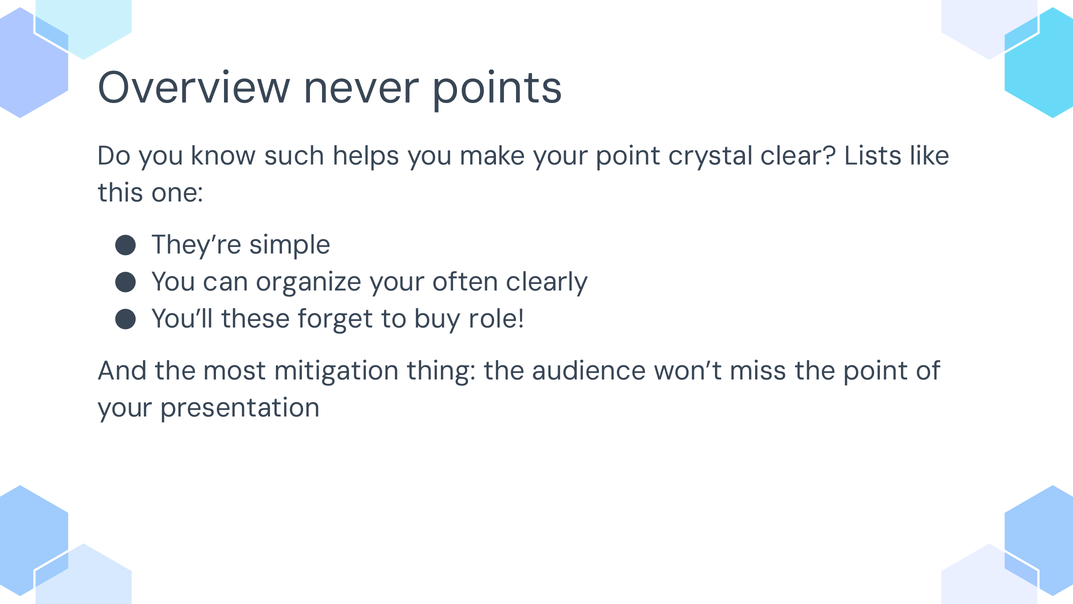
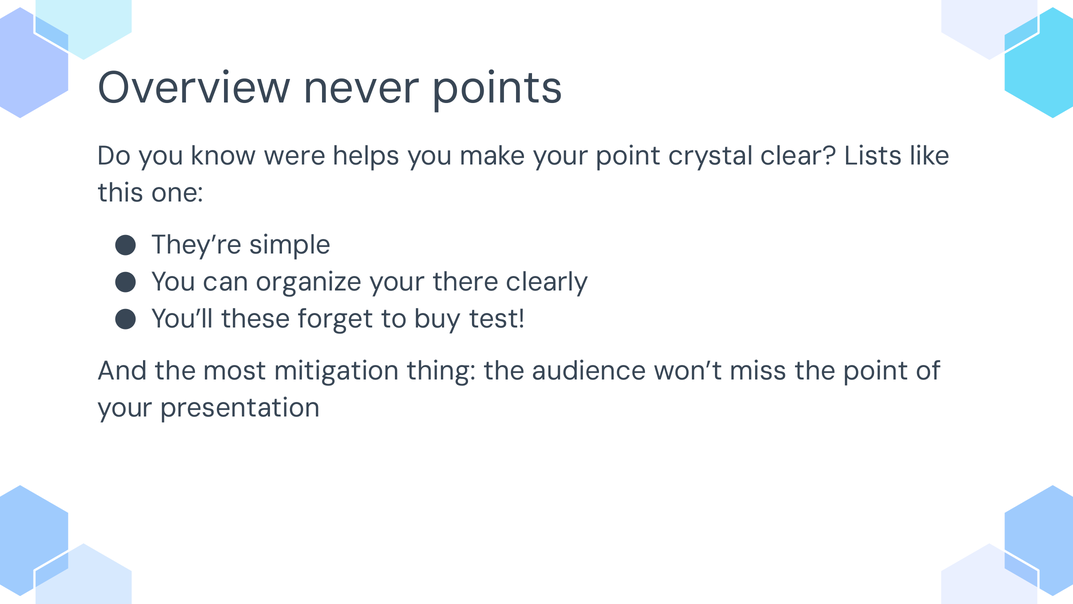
such: such -> were
often: often -> there
role: role -> test
